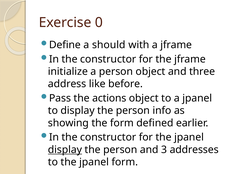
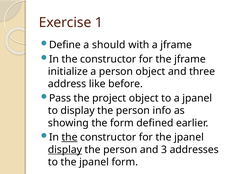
0: 0 -> 1
actions: actions -> project
the at (70, 137) underline: none -> present
